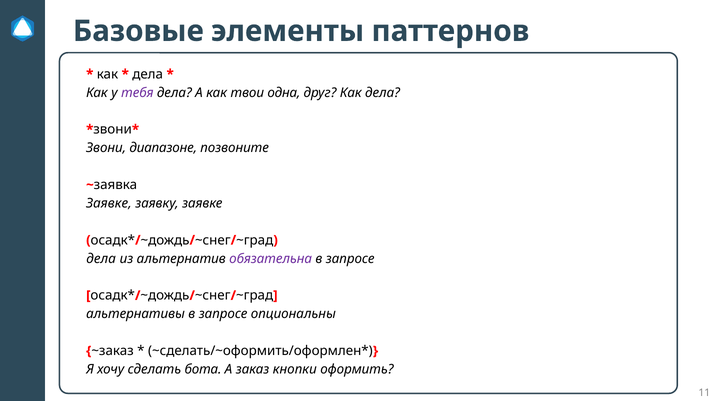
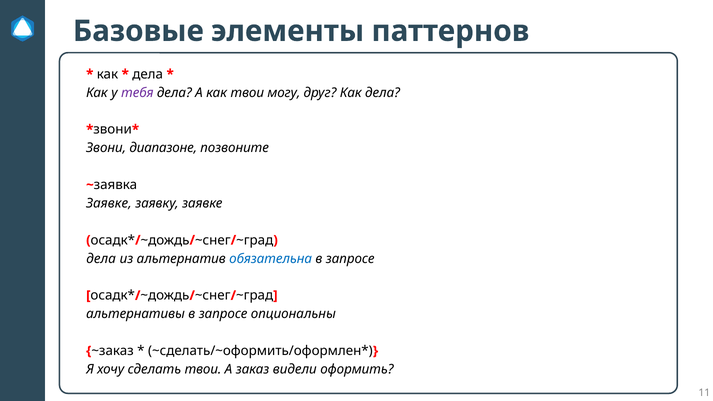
одна: одна -> могу
обязательна colour: purple -> blue
сделать бота: бота -> твои
кнопки: кнопки -> видели
